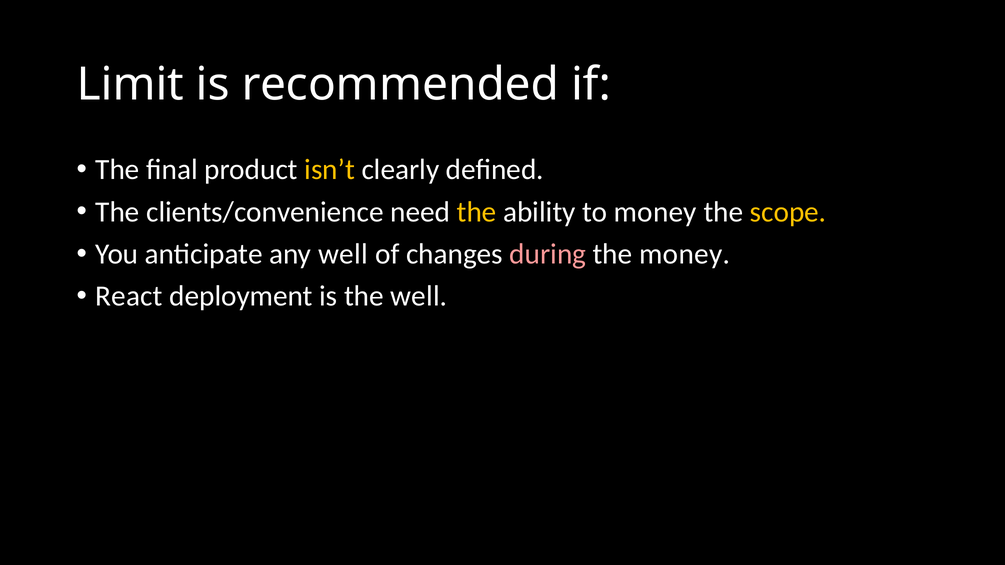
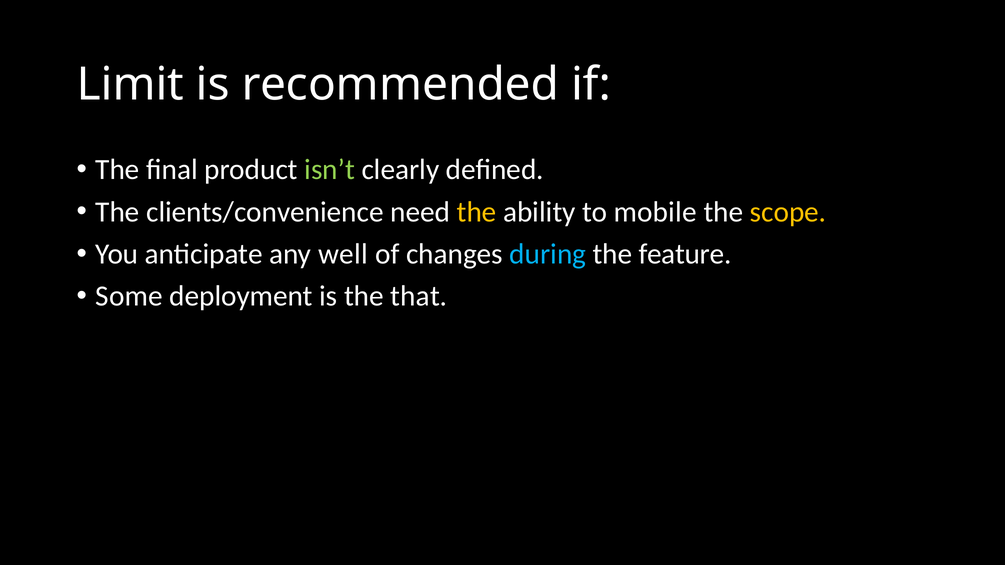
isn’t colour: yellow -> light green
to money: money -> mobile
during colour: pink -> light blue
the money: money -> feature
React: React -> Some
the well: well -> that
